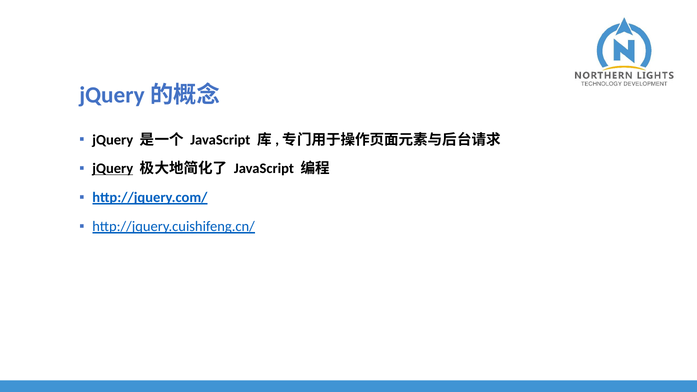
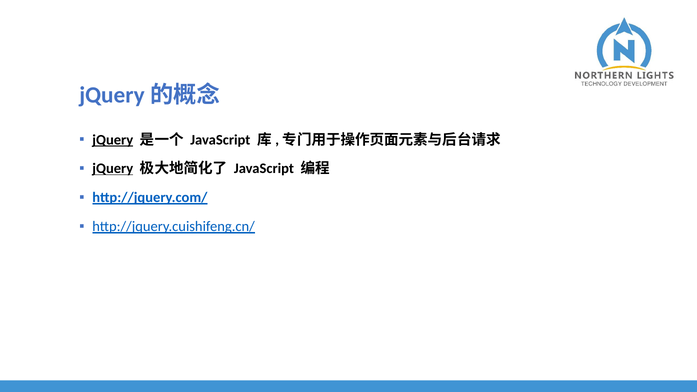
jQuery at (113, 140) underline: none -> present
